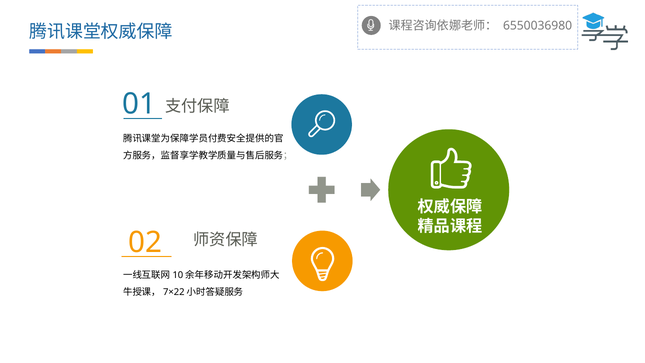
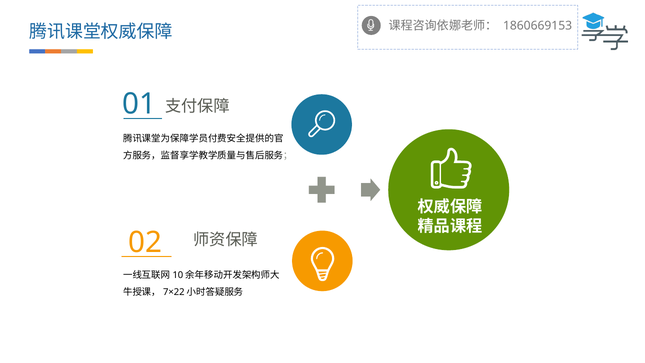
6550036980: 6550036980 -> 1860669153
